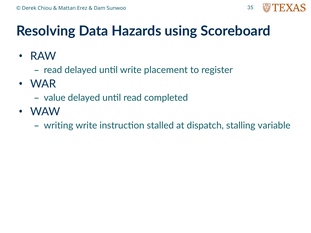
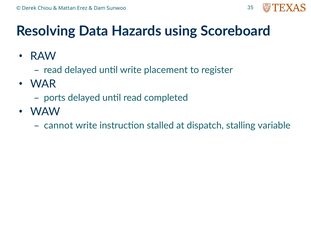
value: value -> ports
writing: writing -> cannot
